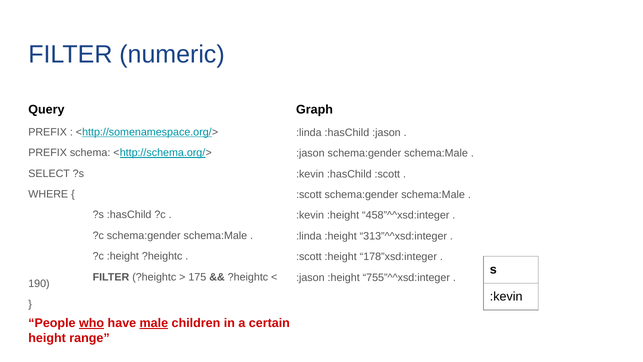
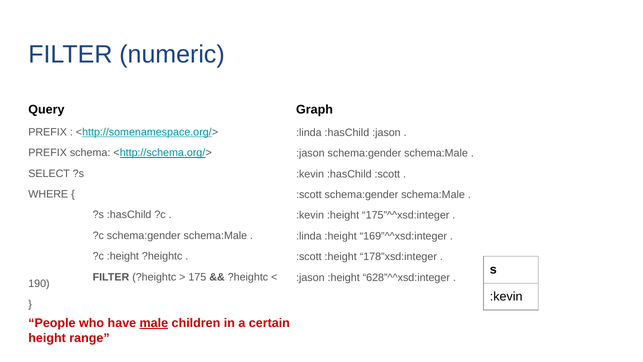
458”^^xsd:integer: 458”^^xsd:integer -> 175”^^xsd:integer
313”^^xsd:integer: 313”^^xsd:integer -> 169”^^xsd:integer
755”^^xsd:integer: 755”^^xsd:integer -> 628”^^xsd:integer
who underline: present -> none
